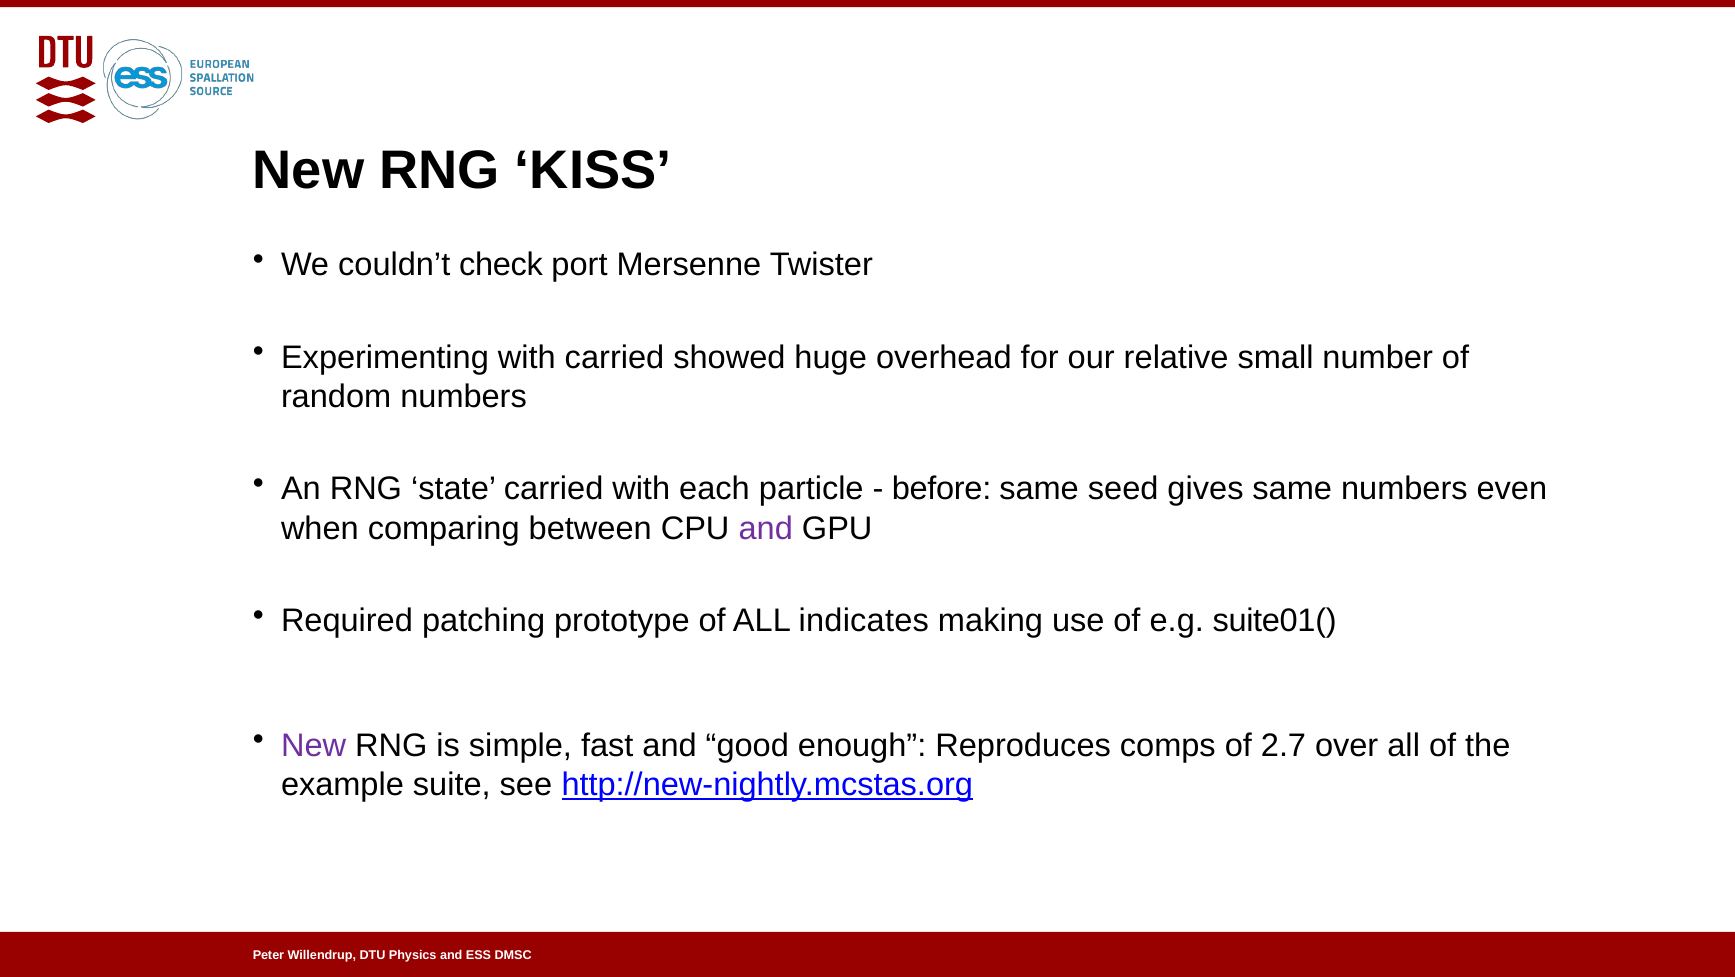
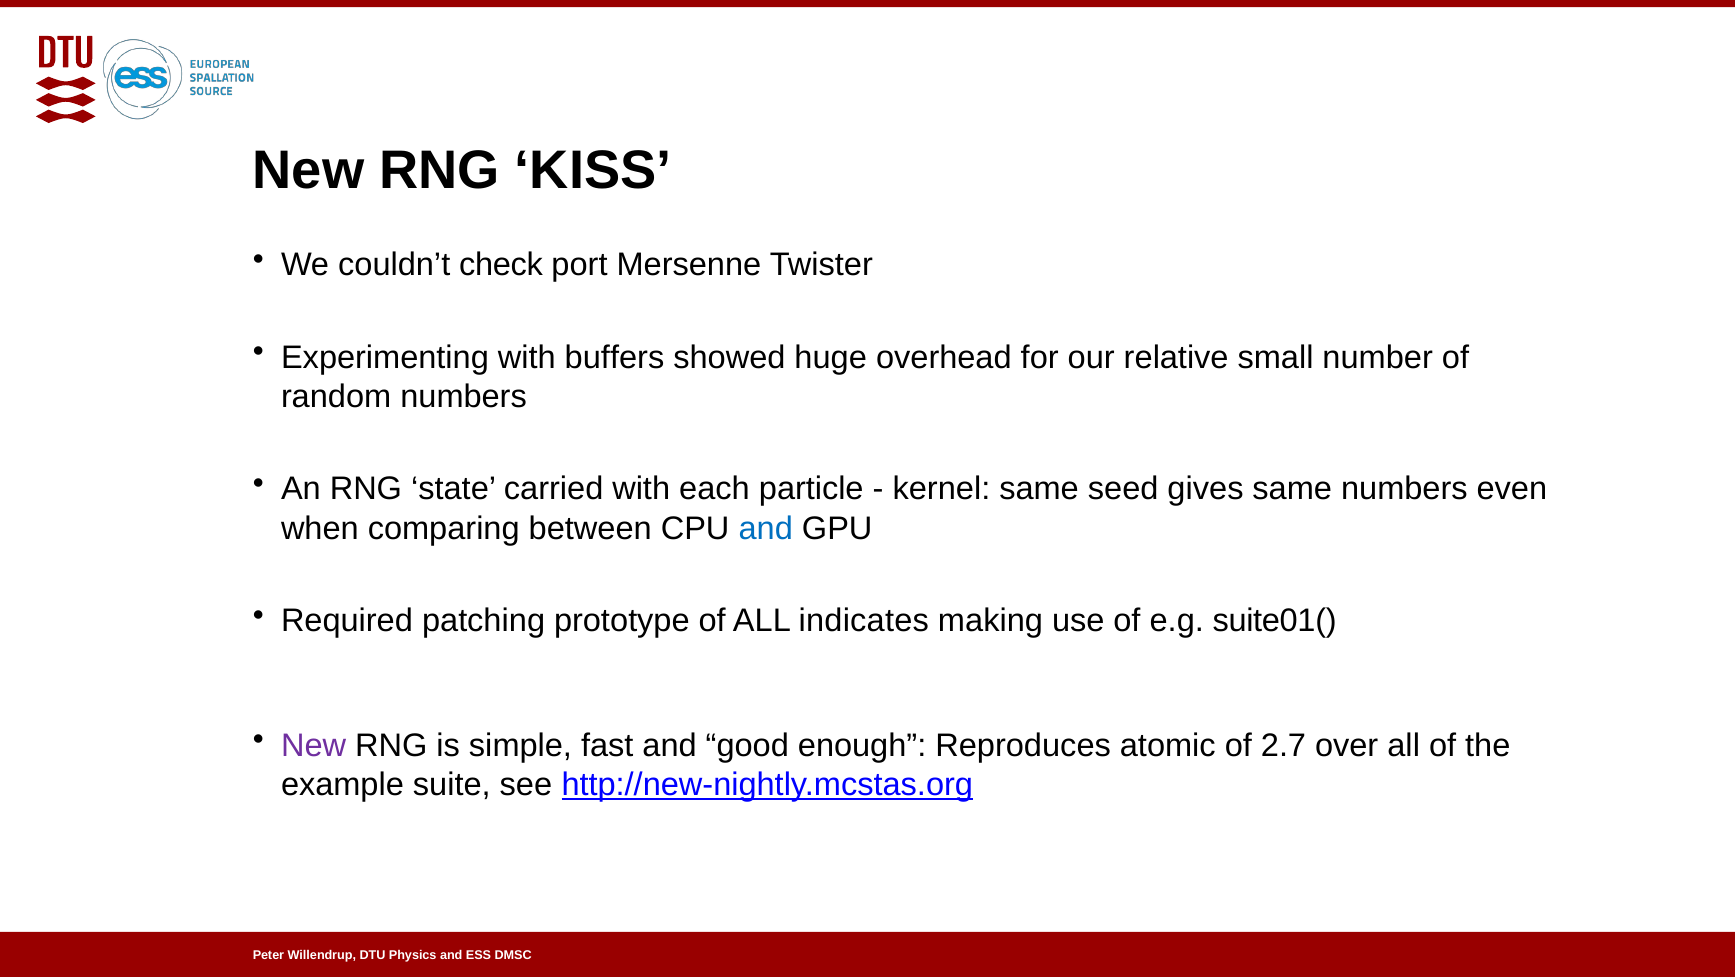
with carried: carried -> buffers
before: before -> kernel
and at (766, 528) colour: purple -> blue
comps: comps -> atomic
